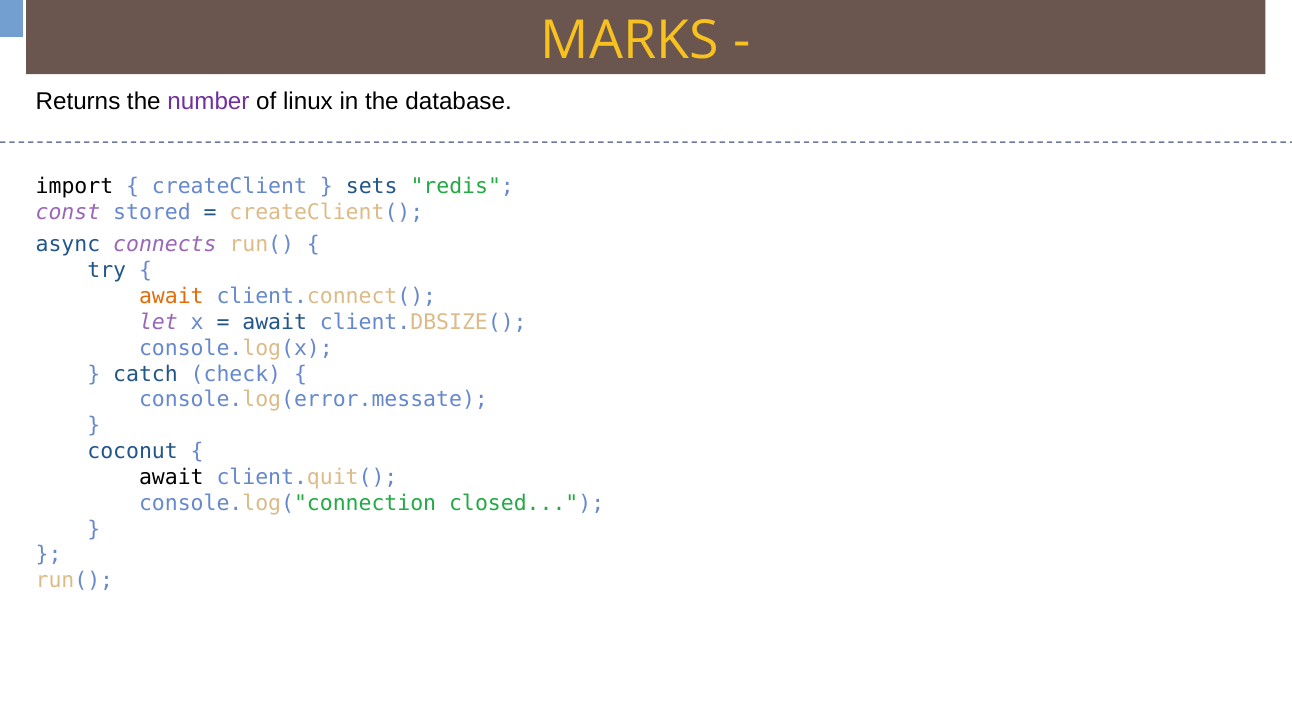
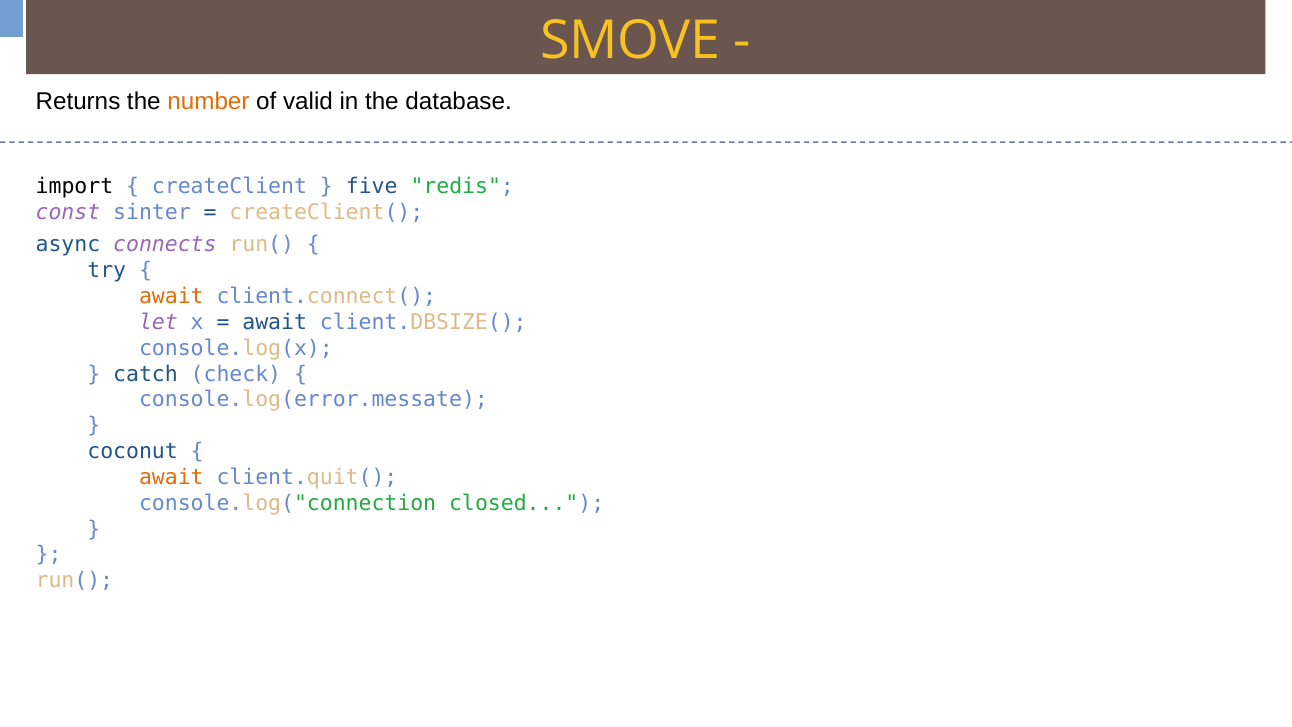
MARKS: MARKS -> SMOVE
number colour: purple -> orange
linux: linux -> valid
sets: sets -> five
stored: stored -> sinter
await at (171, 477) colour: black -> orange
